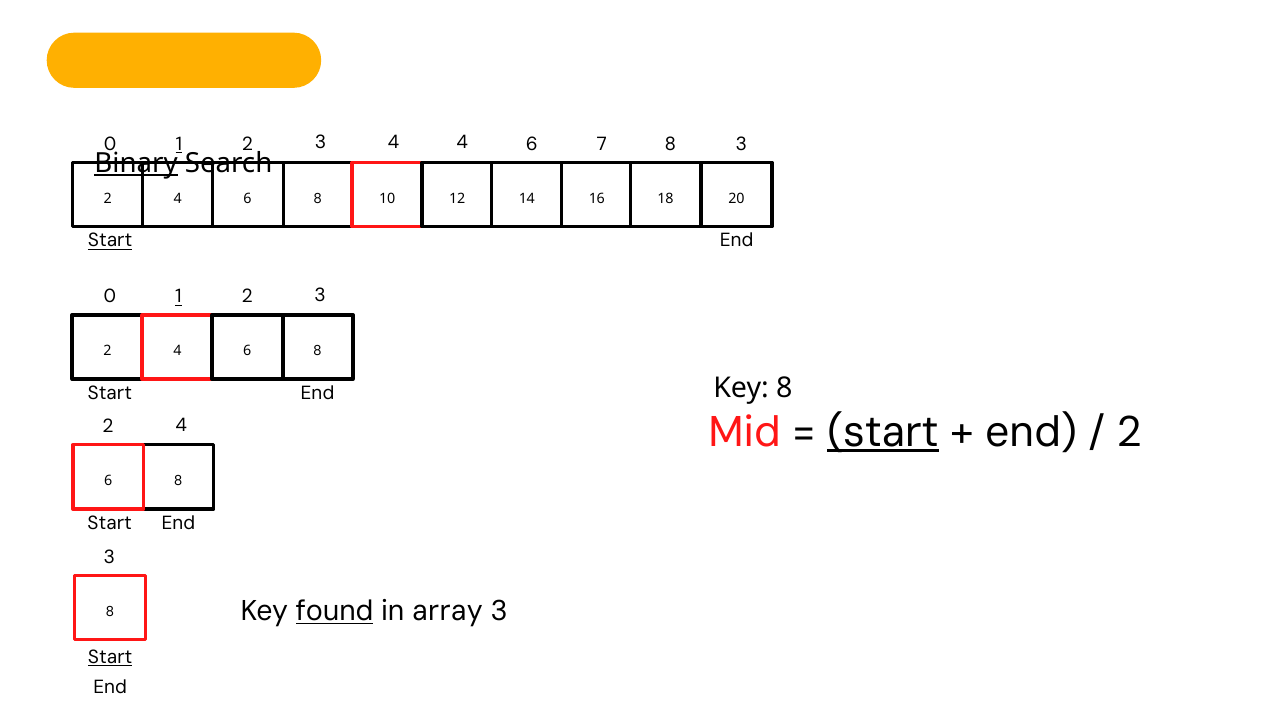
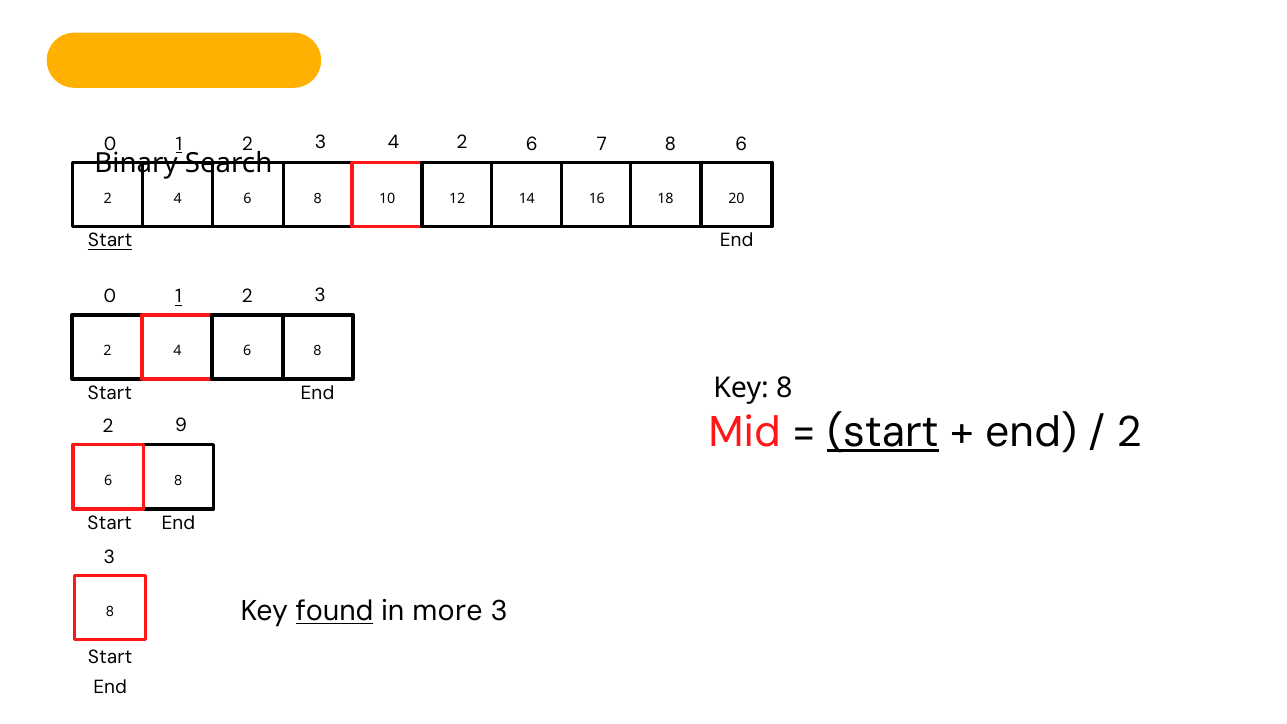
4 at (462, 143): 4 -> 2
7 8 3: 3 -> 6
Binary underline: present -> none
2 4: 4 -> 9
array: array -> more
Start at (110, 658) underline: present -> none
